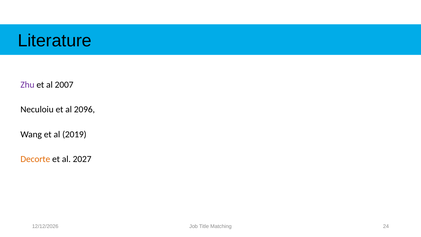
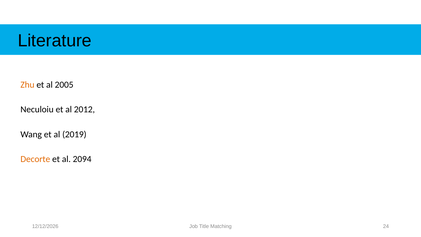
Zhu colour: purple -> orange
2007: 2007 -> 2005
2096: 2096 -> 2012
2027: 2027 -> 2094
